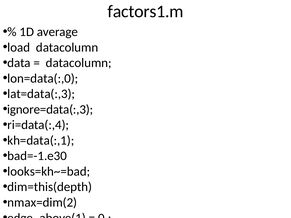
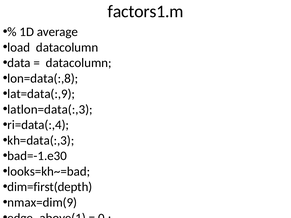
lon=data(:,0: lon=data(:,0 -> lon=data(:,8
lat=data(:,3: lat=data(:,3 -> lat=data(:,9
ignore=data(:,3: ignore=data(:,3 -> latlon=data(:,3
kh=data(:,1: kh=data(:,1 -> kh=data(:,3
dim=this(depth: dim=this(depth -> dim=first(depth
nmax=dim(2: nmax=dim(2 -> nmax=dim(9
